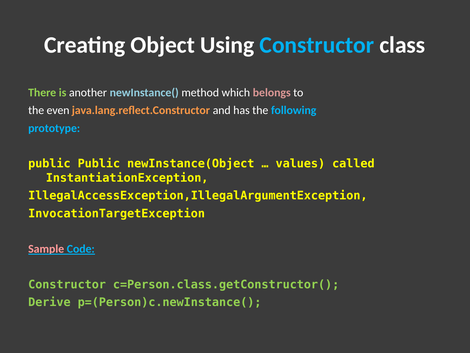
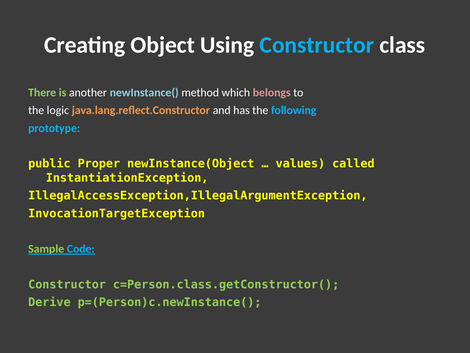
even: even -> logic
public Public: Public -> Proper
Sample colour: pink -> light green
